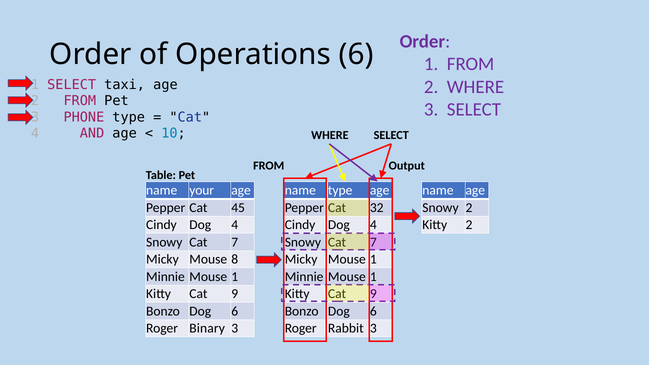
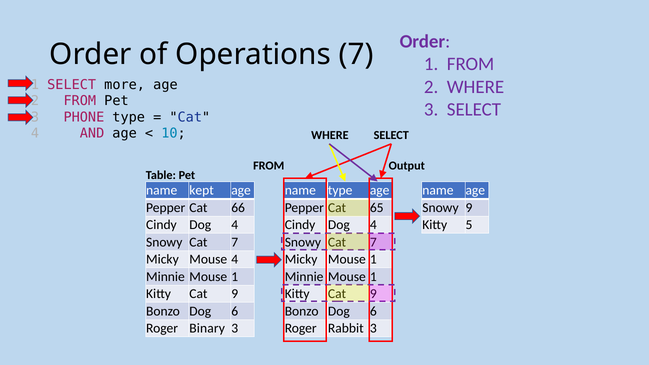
Operations 6: 6 -> 7
taxi: taxi -> more
your: your -> kept
45: 45 -> 66
32: 32 -> 65
Snowy 2: 2 -> 9
Kitty 2: 2 -> 5
Mouse 8: 8 -> 4
